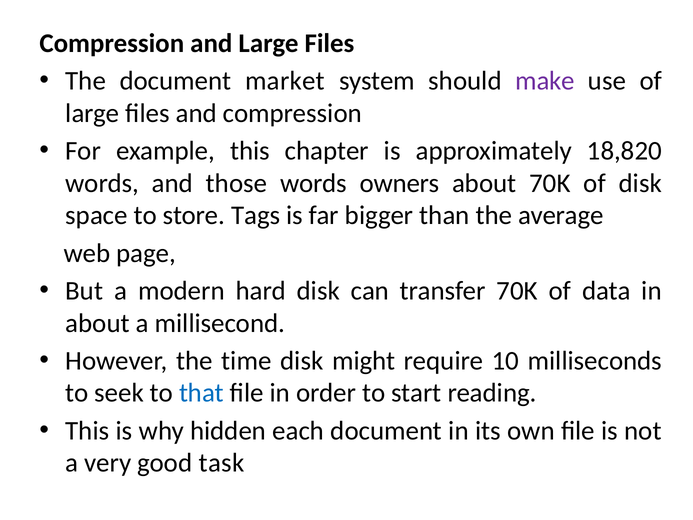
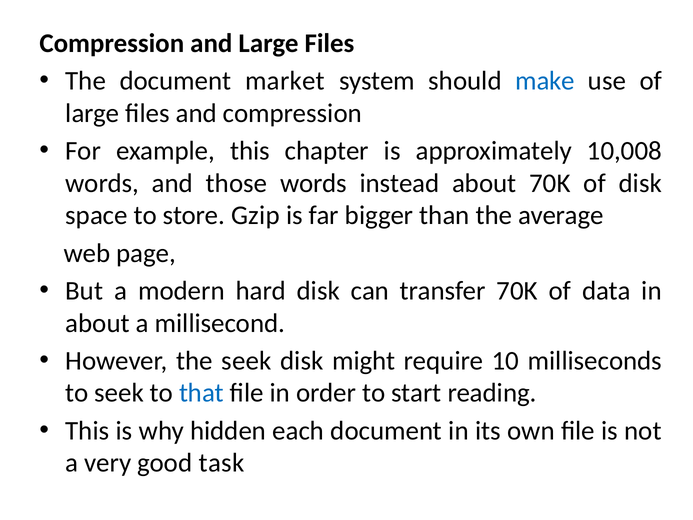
make colour: purple -> blue
18,820: 18,820 -> 10,008
owners: owners -> instead
Tags: Tags -> Gzip
the time: time -> seek
